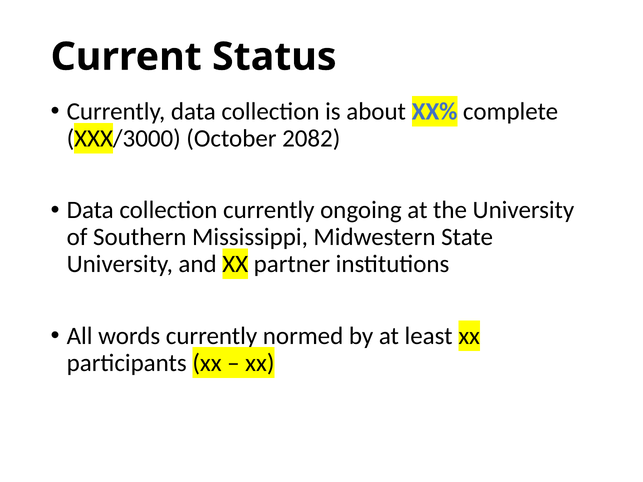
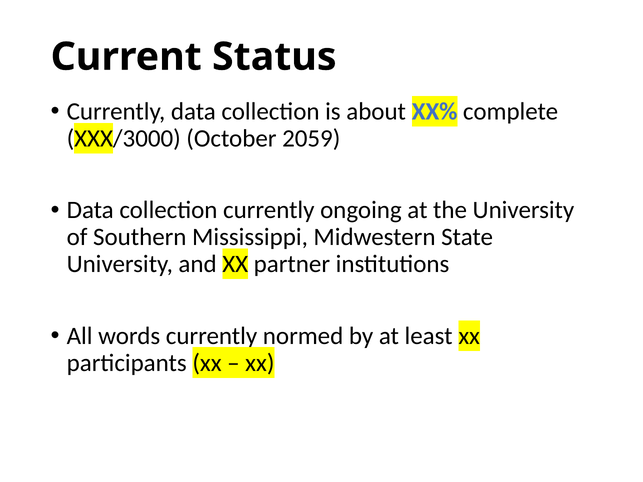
2082: 2082 -> 2059
